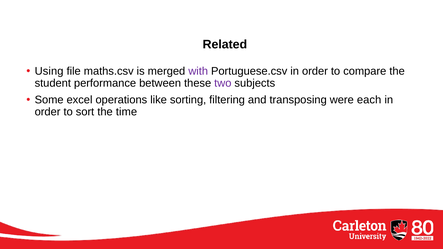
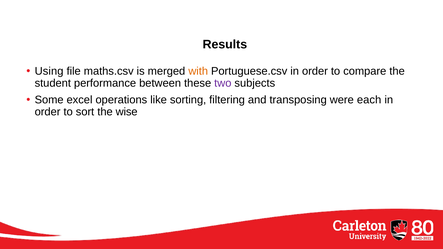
Related: Related -> Results
with colour: purple -> orange
time: time -> wise
